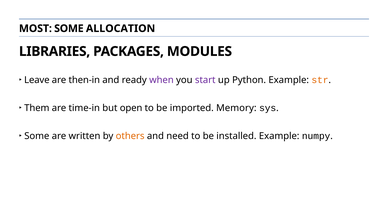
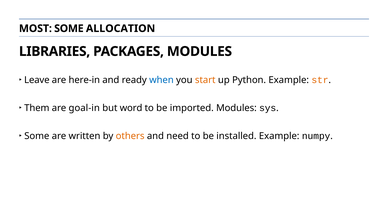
then-in: then-in -> here-in
when colour: purple -> blue
start colour: purple -> orange
time-in: time-in -> goal-in
open: open -> word
imported Memory: Memory -> Modules
